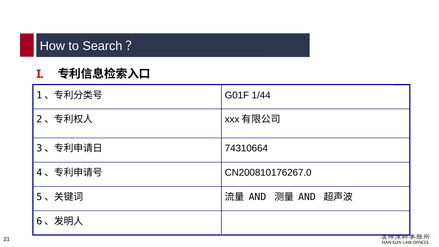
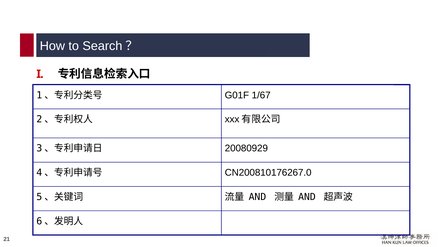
1/44: 1/44 -> 1/67
74310664: 74310664 -> 20080929
